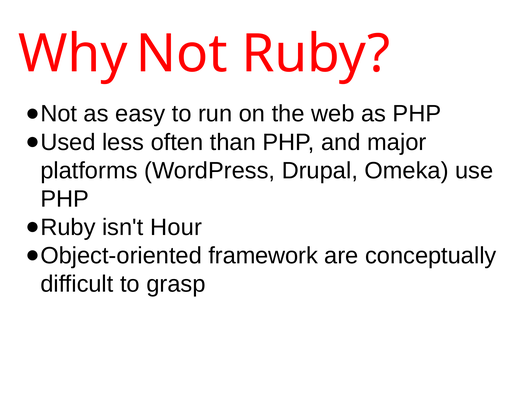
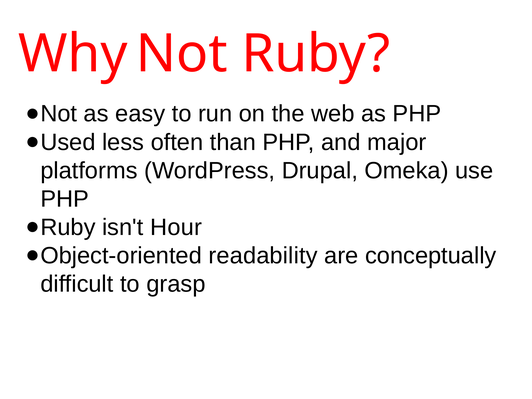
framework: framework -> readability
